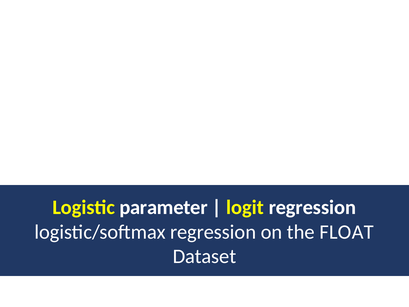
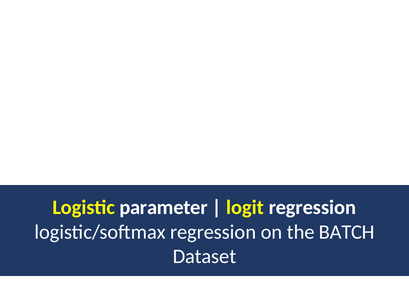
FLOAT: FLOAT -> BATCH
